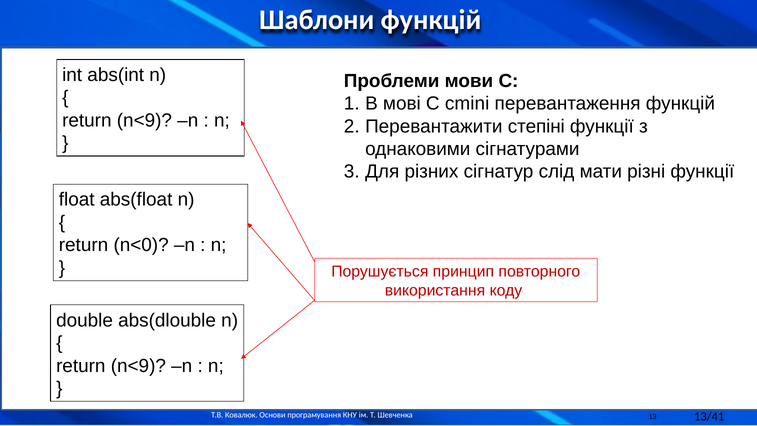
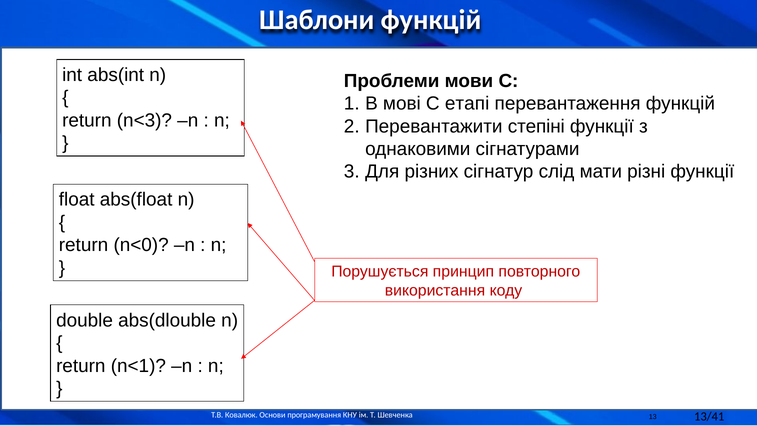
cmini: cmini -> етапі
n<9 at (144, 120): n<9 -> n<3
n<9 at (138, 366): n<9 -> n<1
